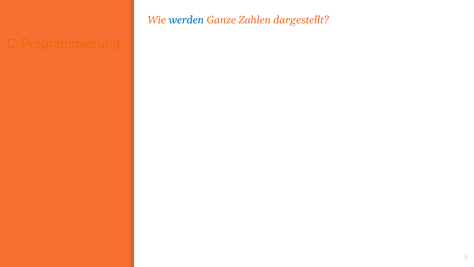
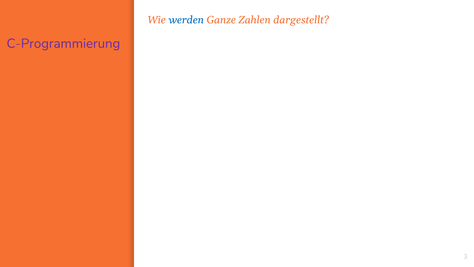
C-Programmierung colour: orange -> purple
